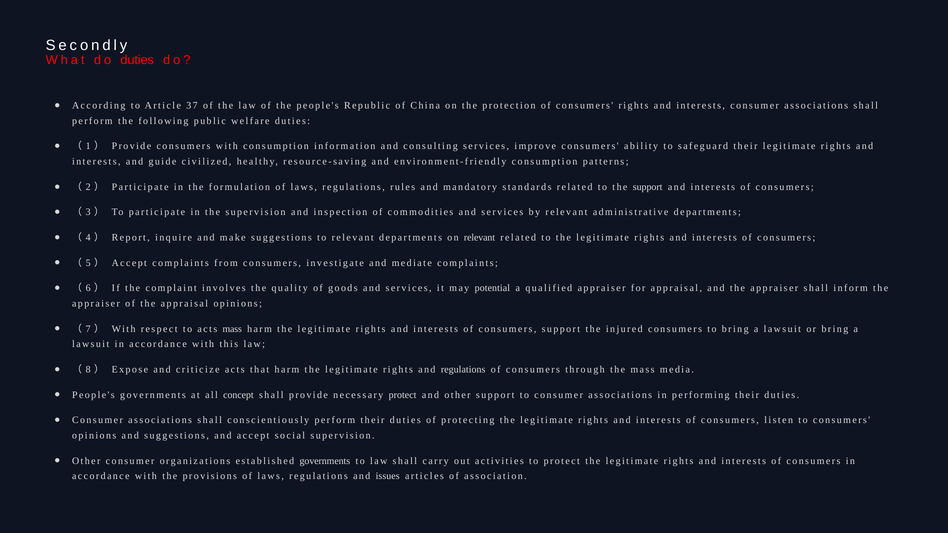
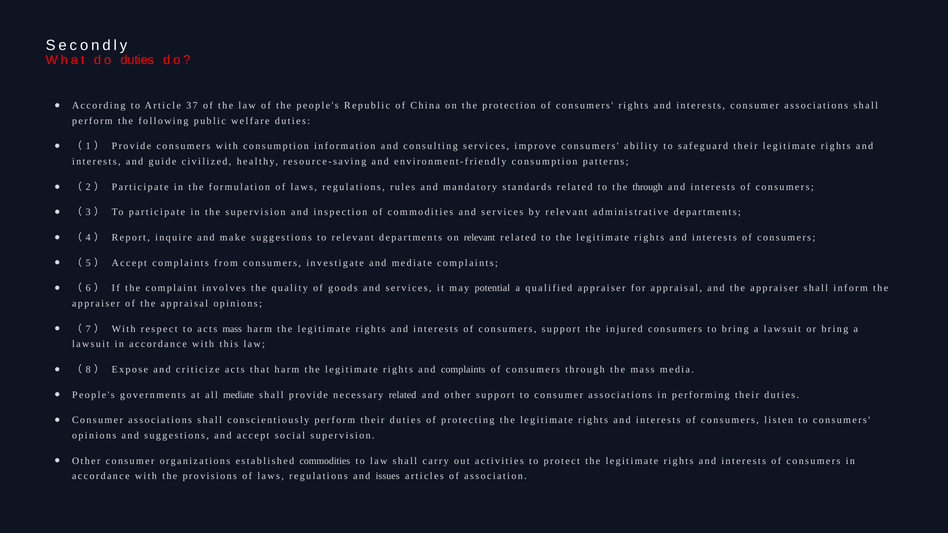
the support: support -> through
and regulations: regulations -> complaints
all concept: concept -> mediate
necessary protect: protect -> related
established governments: governments -> commodities
